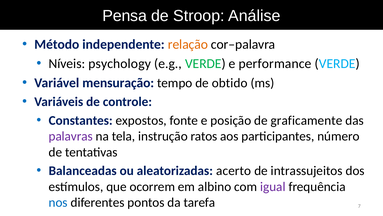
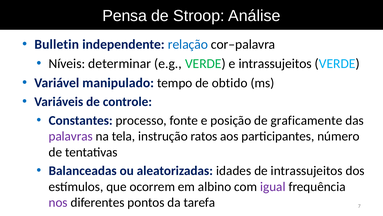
Método: Método -> Bulletin
relação colour: orange -> blue
psychology: psychology -> determinar
e performance: performance -> intrassujeitos
mensuração: mensuração -> manipulado
expostos: expostos -> processo
acerto: acerto -> idades
nos colour: blue -> purple
